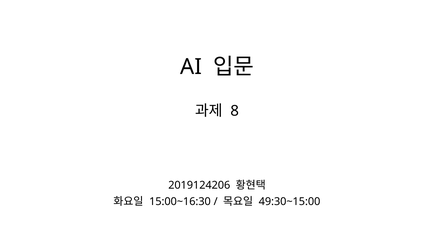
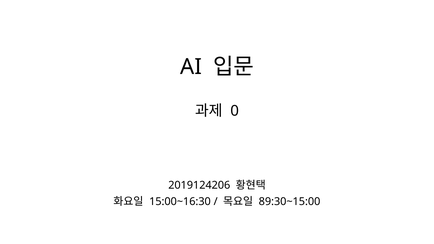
8: 8 -> 0
49:30~15:00: 49:30~15:00 -> 89:30~15:00
